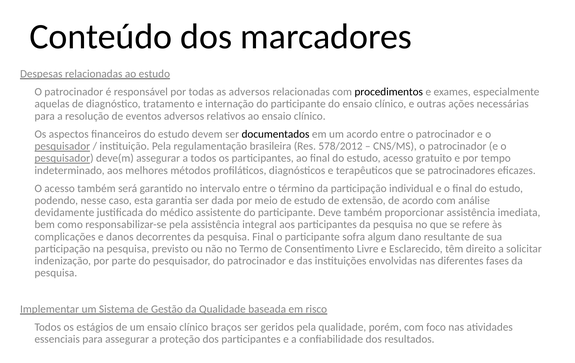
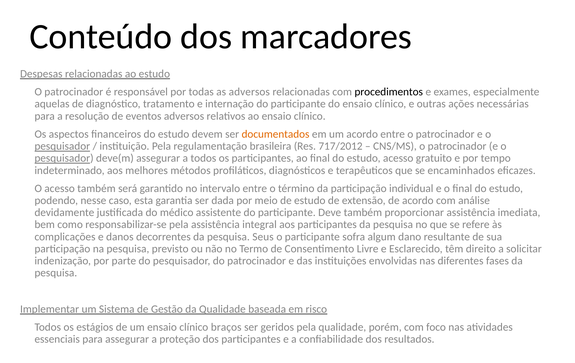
documentados colour: black -> orange
578/2012: 578/2012 -> 717/2012
patrocinadores: patrocinadores -> encaminhados
pesquisa Final: Final -> Seus
